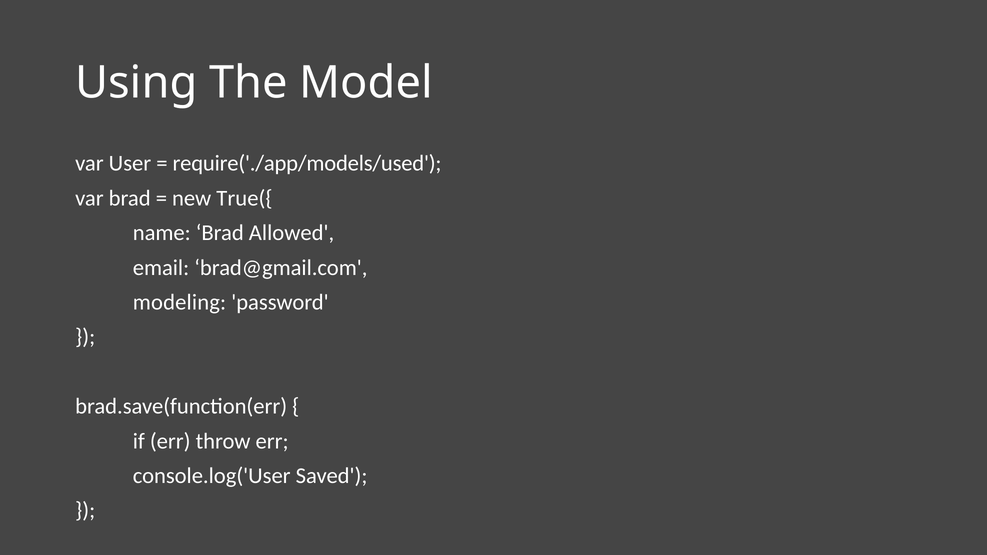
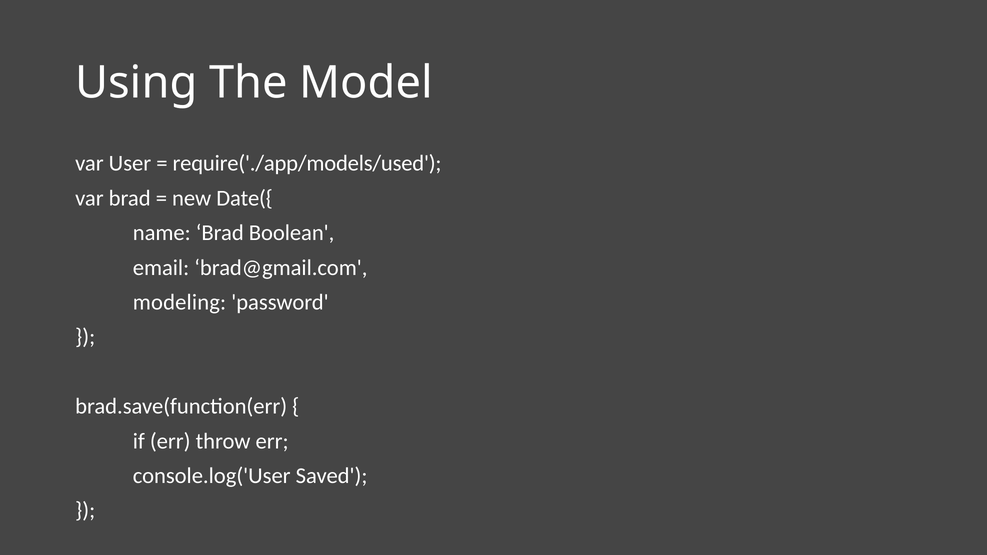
True({: True({ -> Date({
Allowed: Allowed -> Boolean
